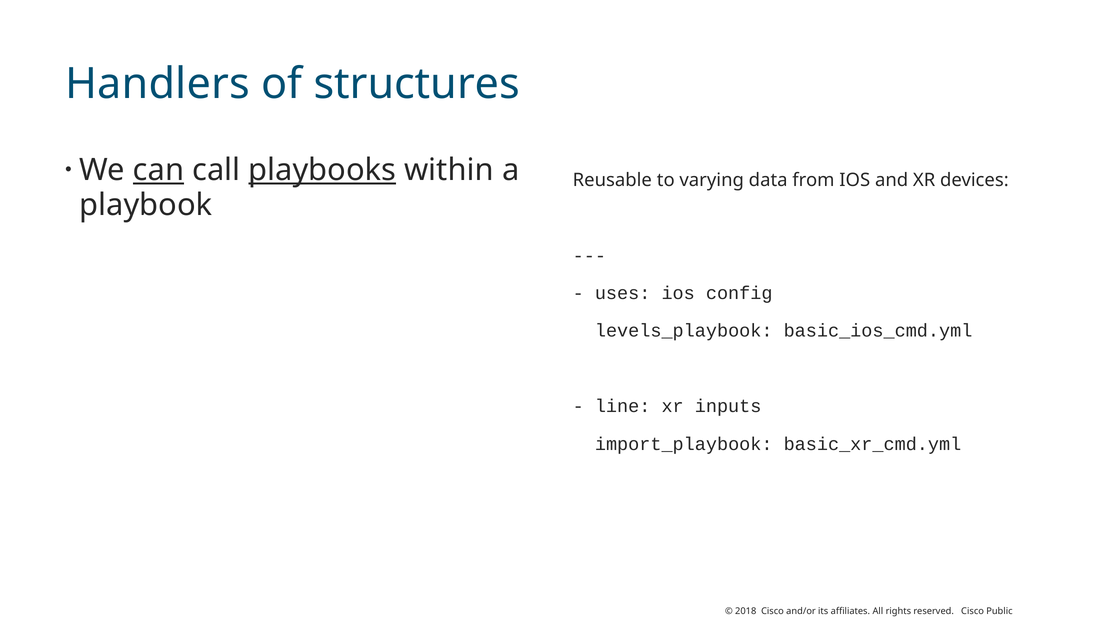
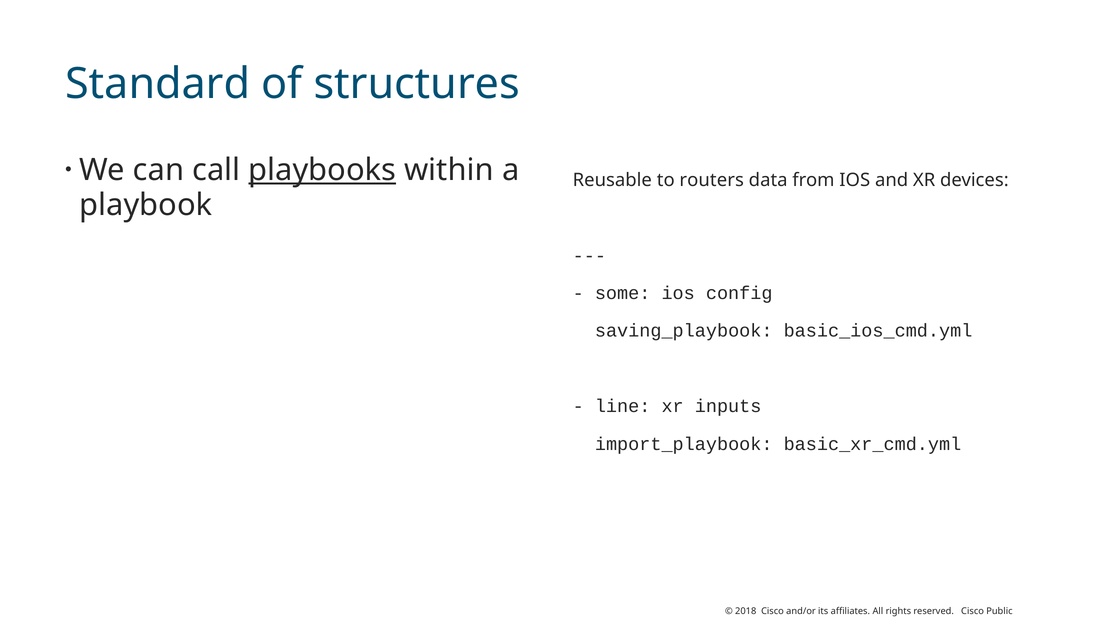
Handlers: Handlers -> Standard
can underline: present -> none
varying: varying -> routers
uses: uses -> some
levels_playbook: levels_playbook -> saving_playbook
